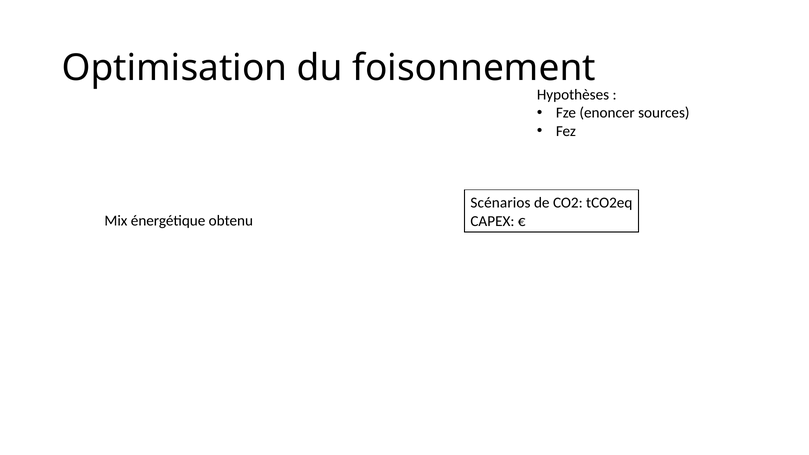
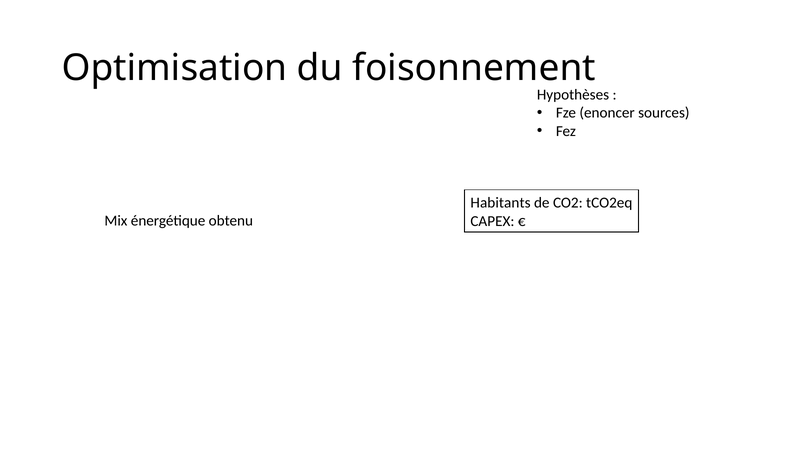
Scénarios: Scénarios -> Habitants
